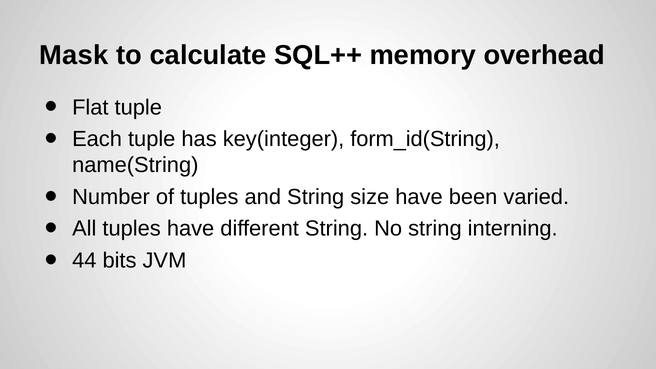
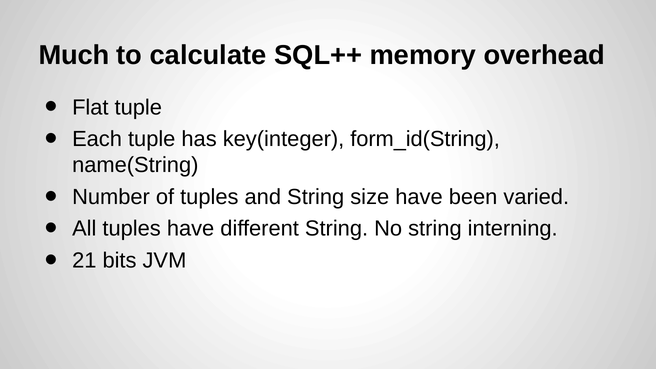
Mask: Mask -> Much
44: 44 -> 21
